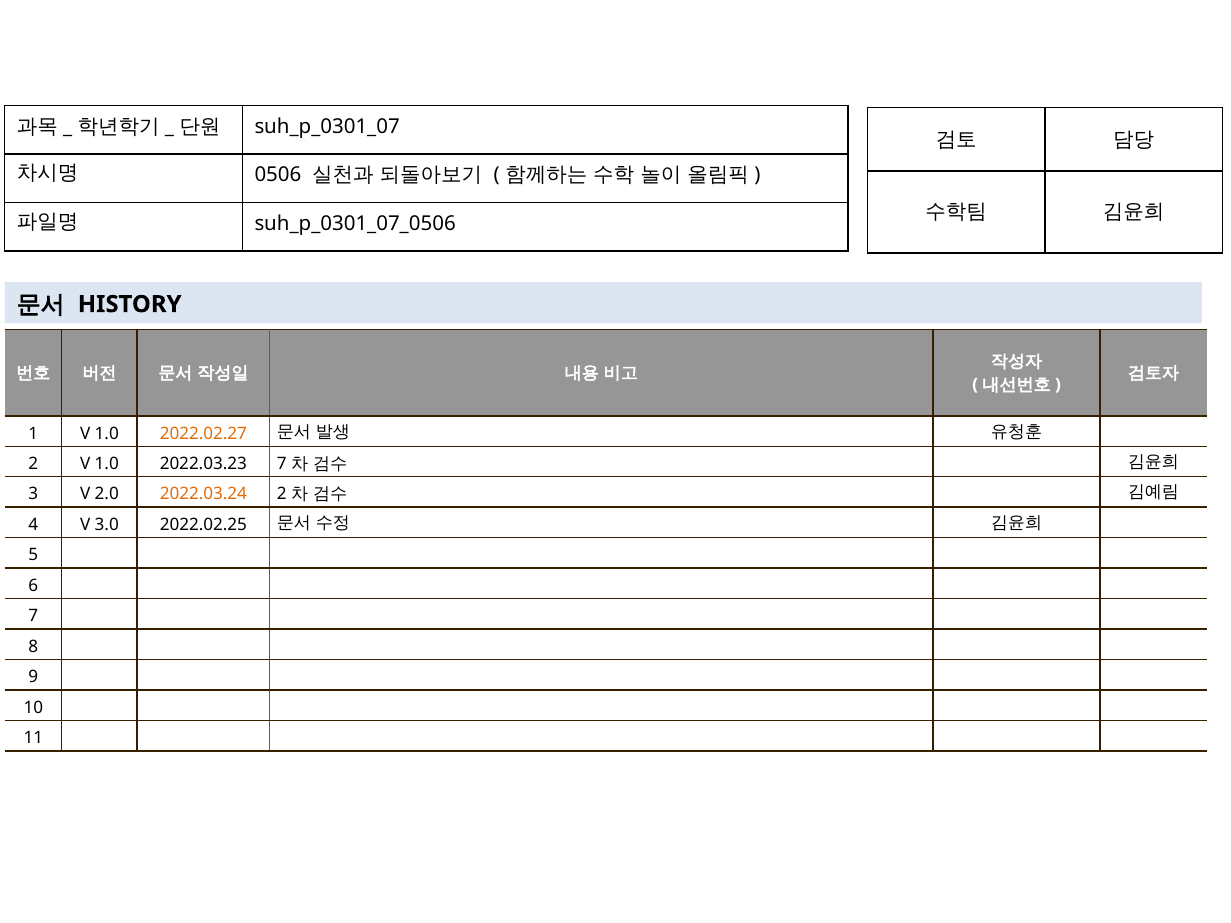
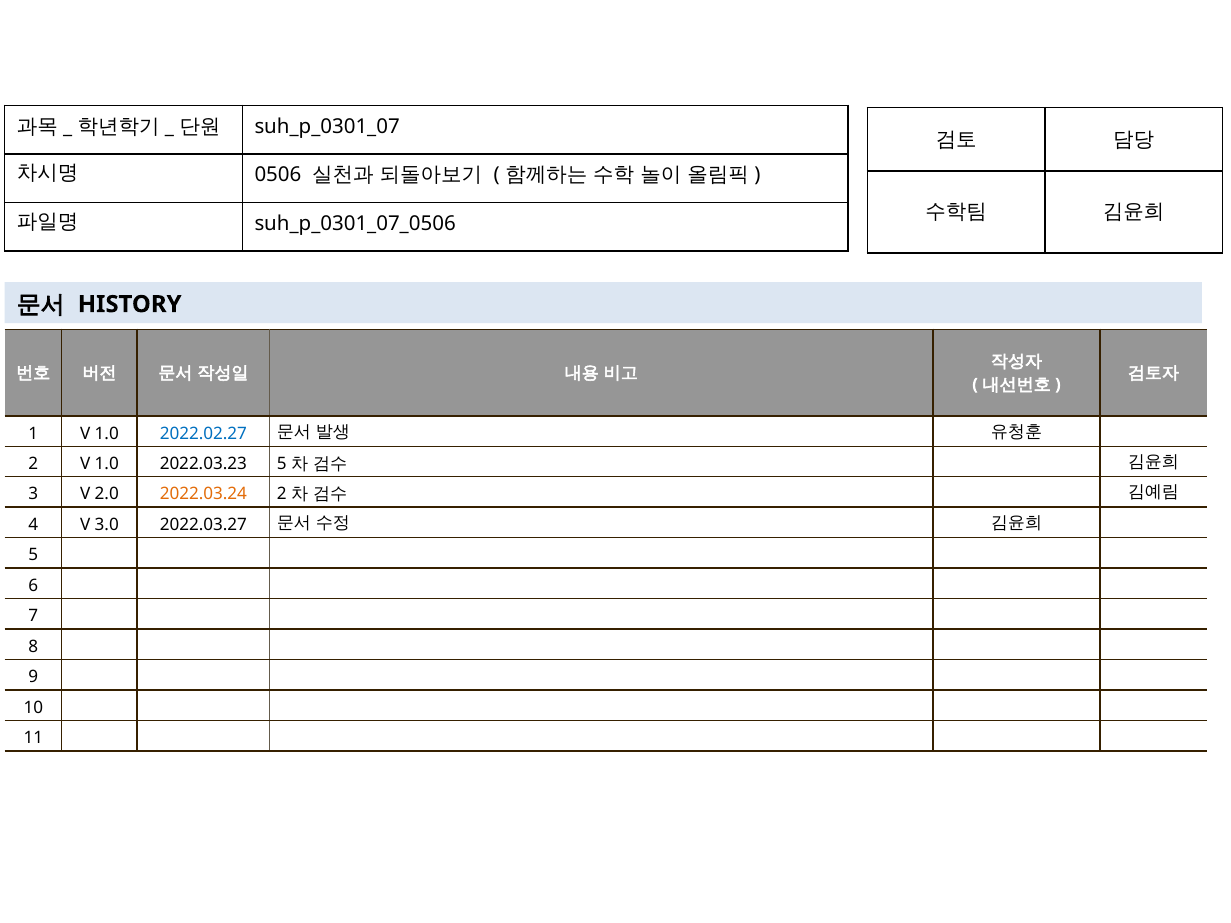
2022.02.27 colour: orange -> blue
2022.03.23 7: 7 -> 5
2022.02.25: 2022.02.25 -> 2022.03.27
